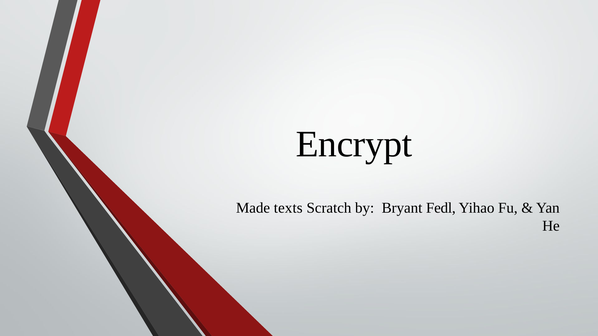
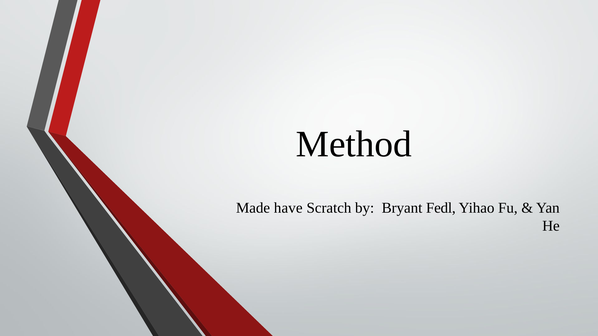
Encrypt: Encrypt -> Method
texts: texts -> have
